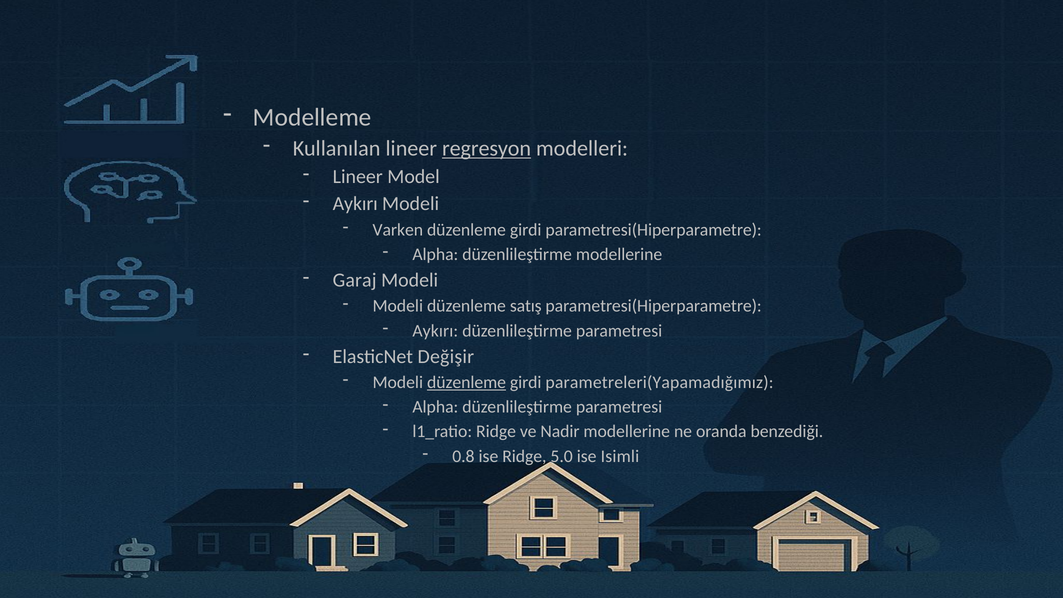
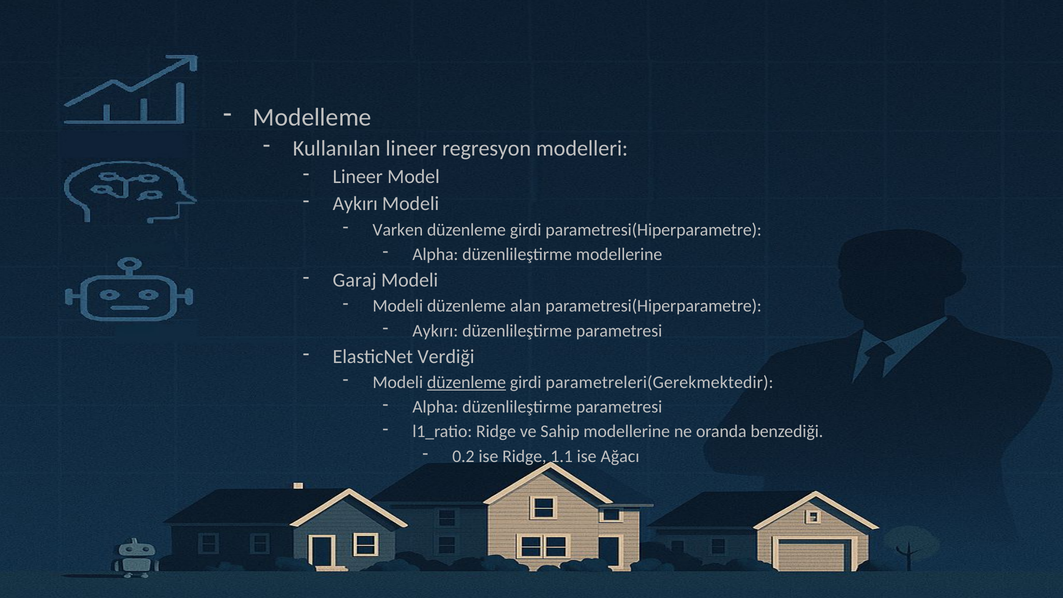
regresyon underline: present -> none
satış: satış -> alan
Değişir: Değişir -> Verdiği
parametreleri(Yapamadığımız: parametreleri(Yapamadığımız -> parametreleri(Gerekmektedir
Nadir: Nadir -> Sahip
0.8: 0.8 -> 0.2
5.0: 5.0 -> 1.1
Isimli: Isimli -> Ağacı
